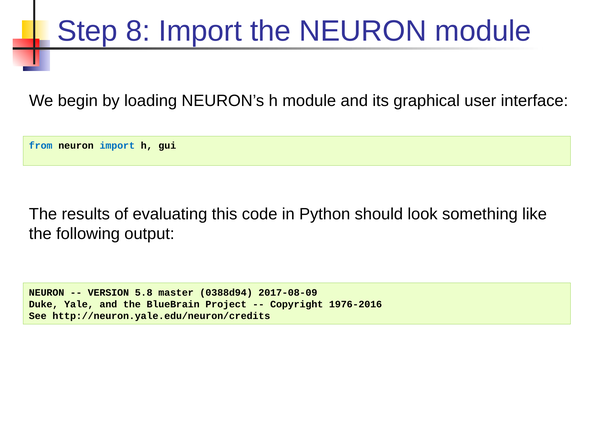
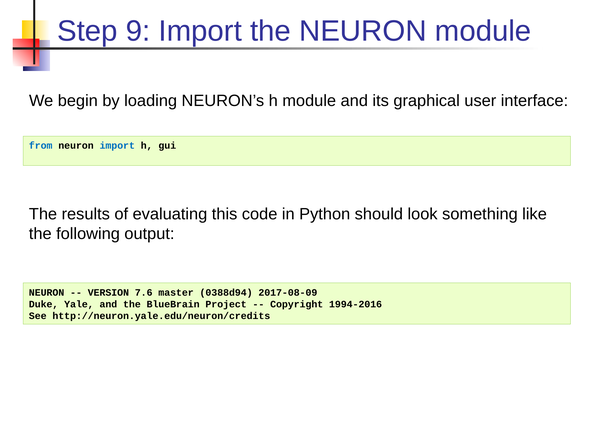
8: 8 -> 9
5.8: 5.8 -> 7.6
1976-2016: 1976-2016 -> 1994-2016
